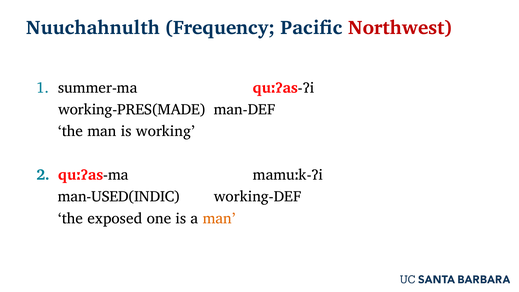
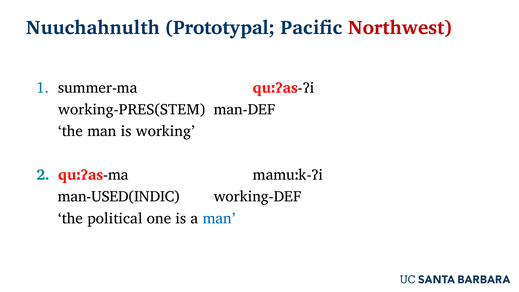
Frequency: Frequency -> Prototypal
working-PRES(MADE: working-PRES(MADE -> working-PRES(STEM
exposed: exposed -> political
man at (219, 218) colour: orange -> blue
